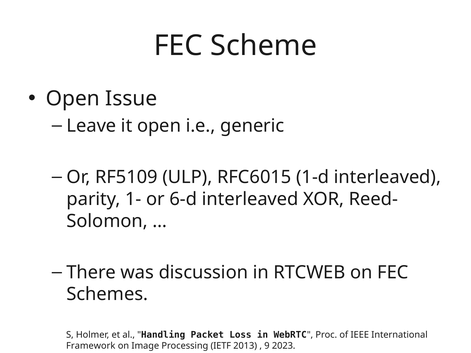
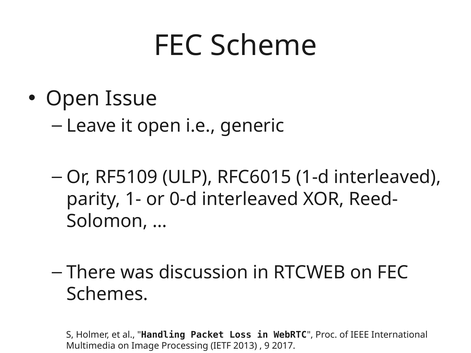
6-d: 6-d -> 0-d
Framework: Framework -> Multimedia
2023: 2023 -> 2017
